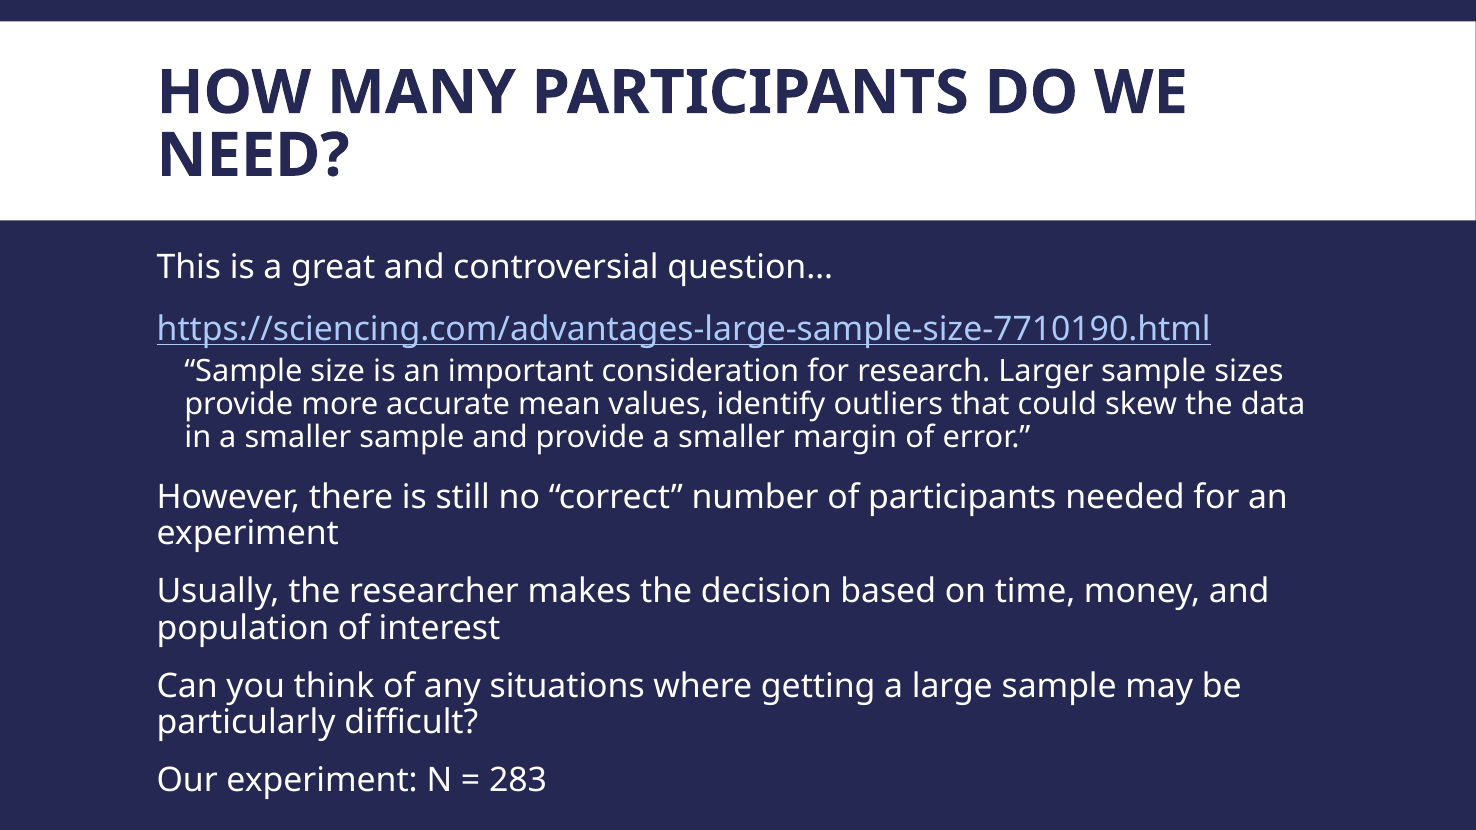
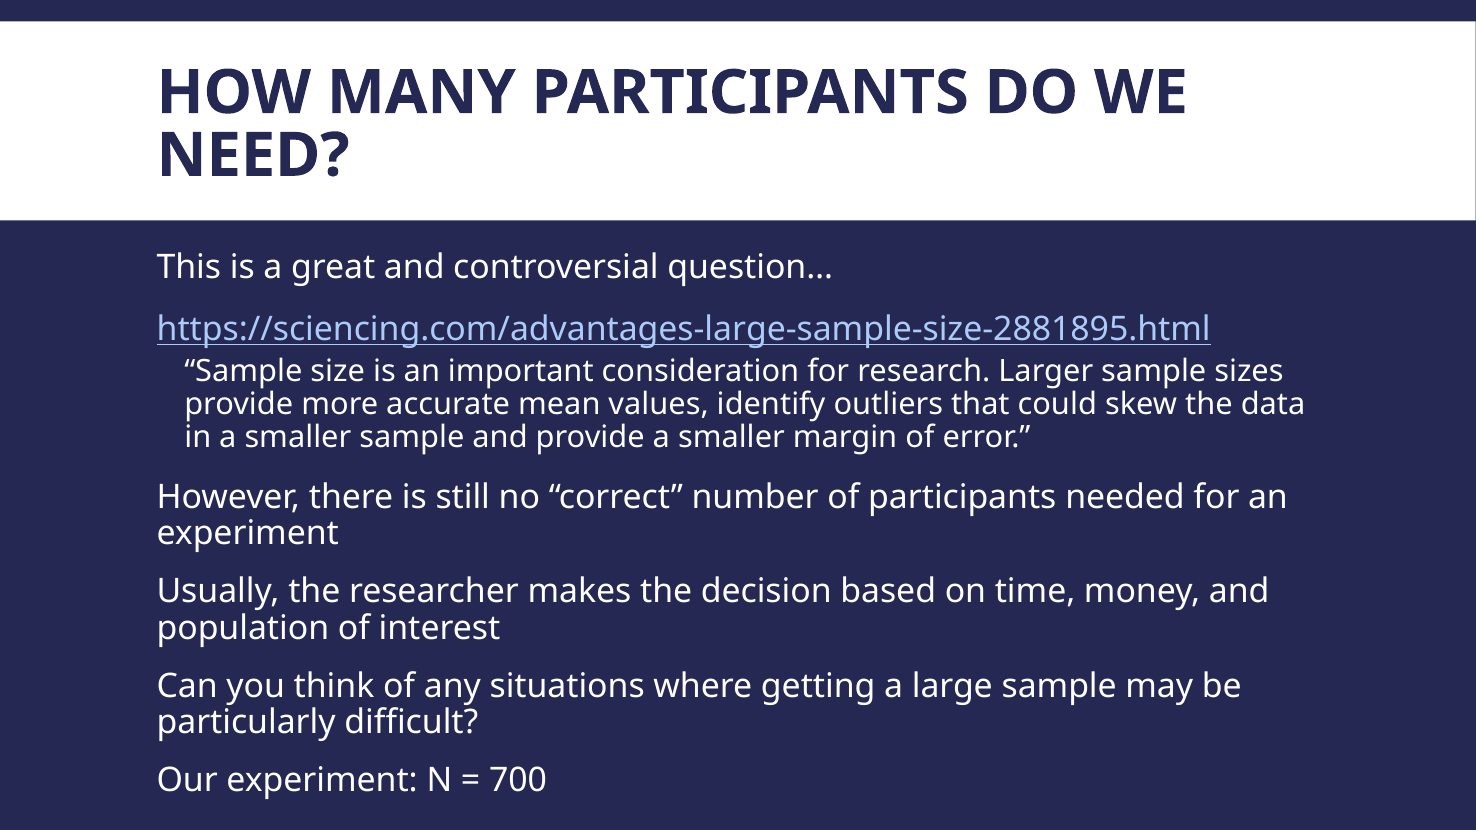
https://sciencing.com/advantages-large-sample-size-7710190.html: https://sciencing.com/advantages-large-sample-size-7710190.html -> https://sciencing.com/advantages-large-sample-size-2881895.html
283: 283 -> 700
